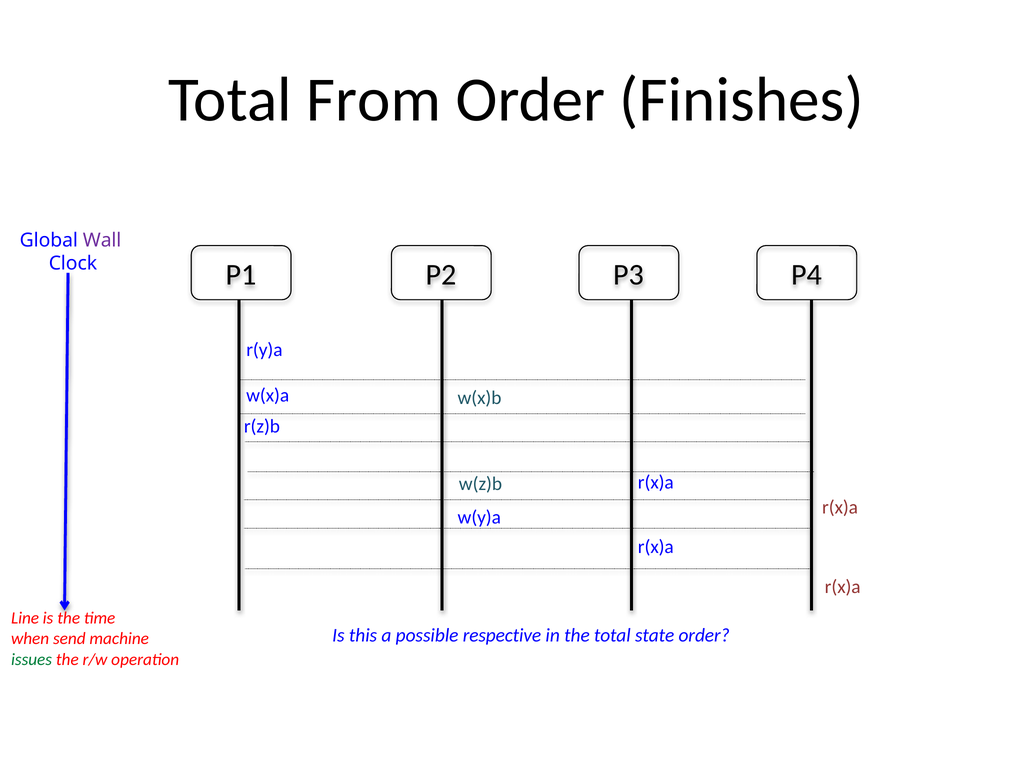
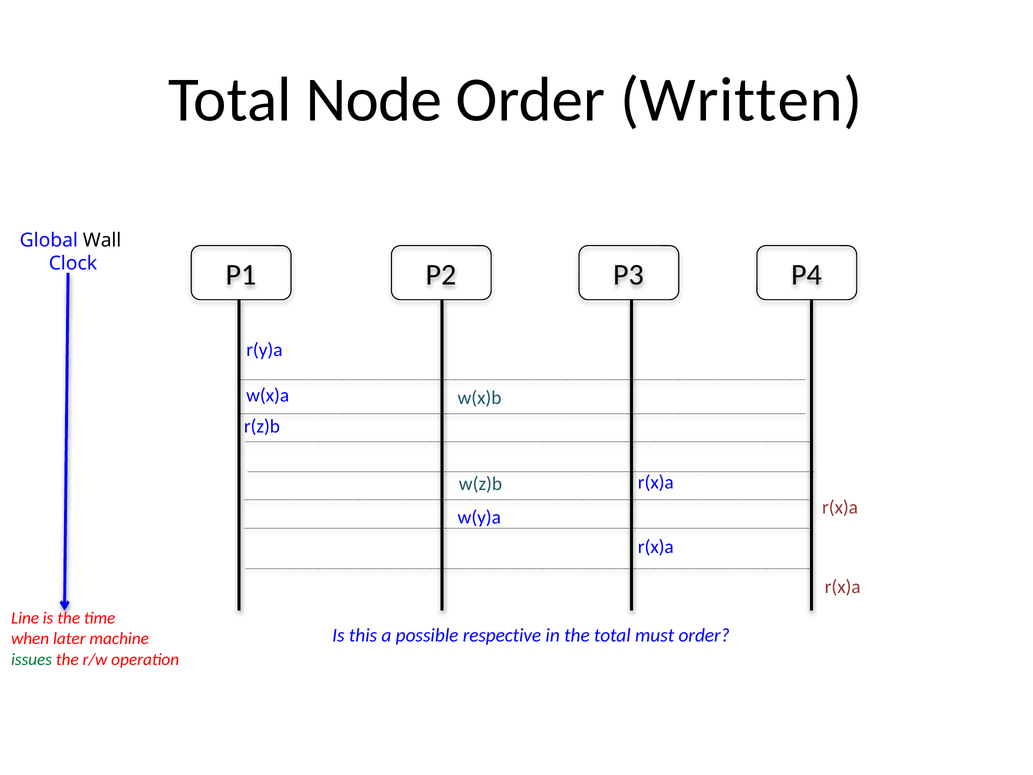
From: From -> Node
Finishes: Finishes -> Written
Wall colour: purple -> black
state: state -> must
send: send -> later
